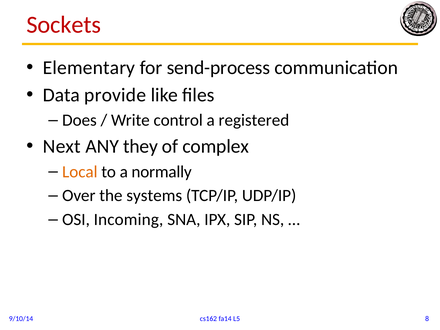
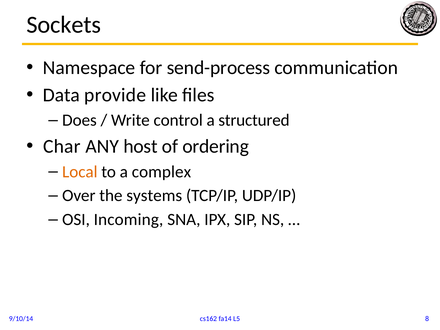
Sockets colour: red -> black
Elementary: Elementary -> Namespace
registered: registered -> structured
Next: Next -> Char
they: they -> host
complex: complex -> ordering
normally: normally -> complex
